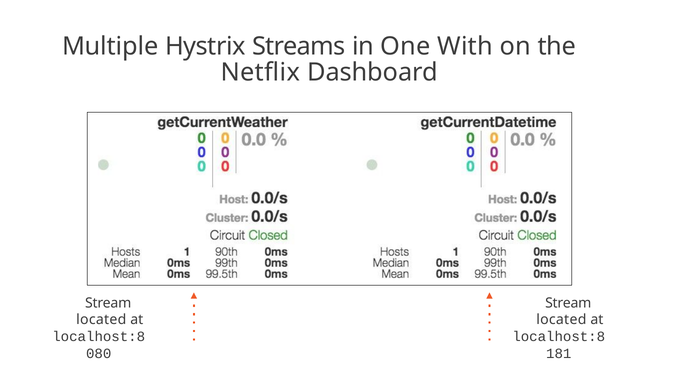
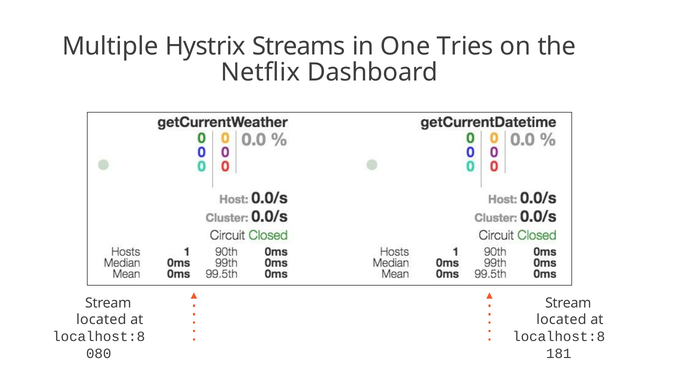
With: With -> Tries
